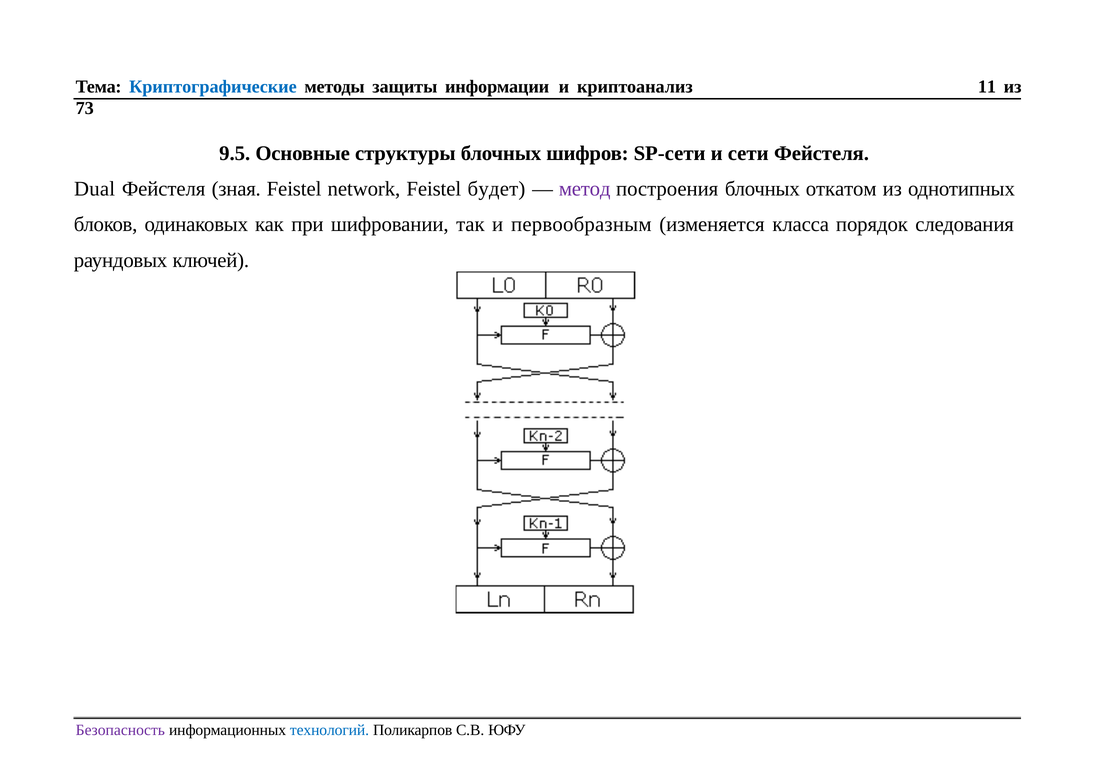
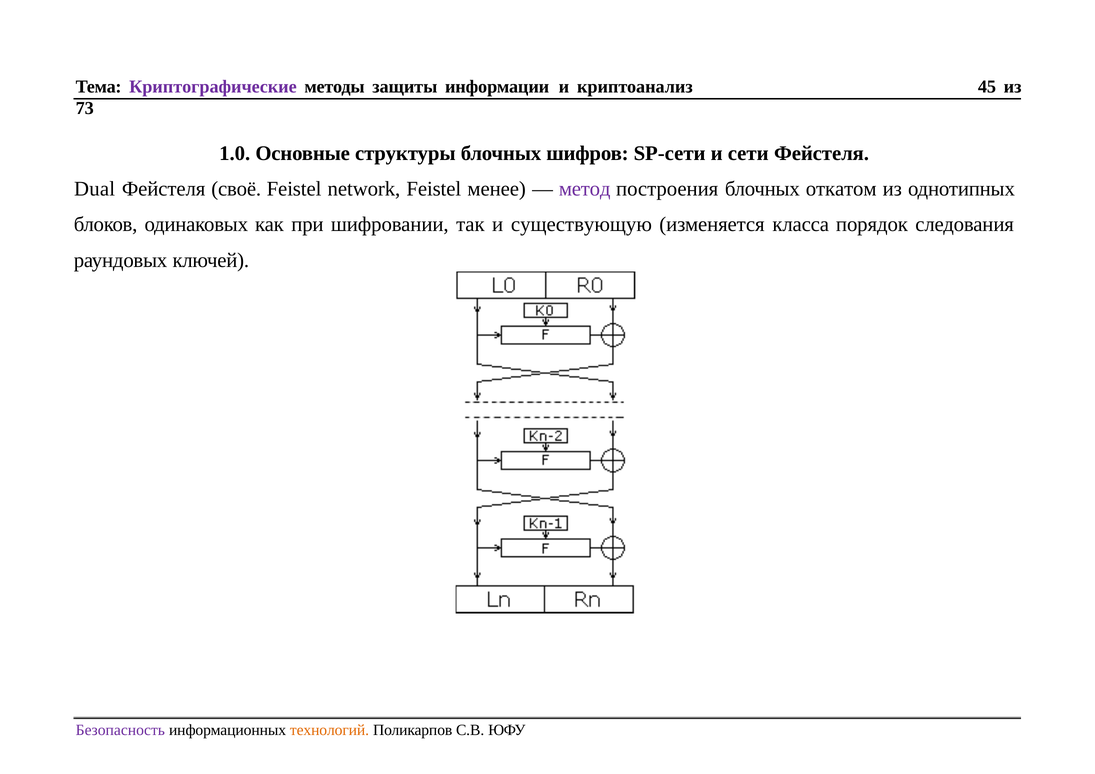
Криптографические colour: blue -> purple
11: 11 -> 45
9.5: 9.5 -> 1.0
зная: зная -> своё
будет: будет -> менее
первообразным: первообразным -> существующую
технологий colour: blue -> orange
